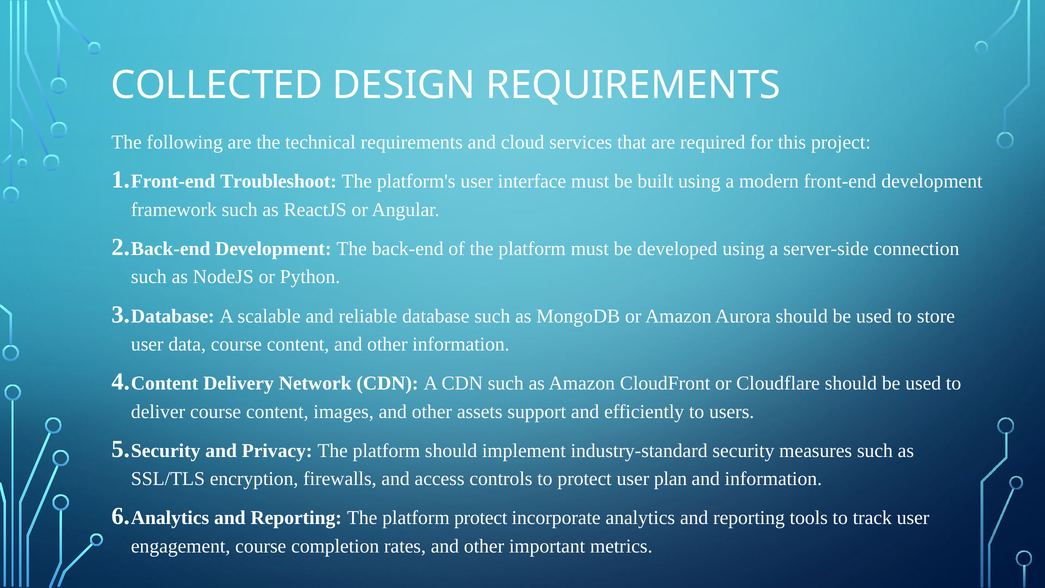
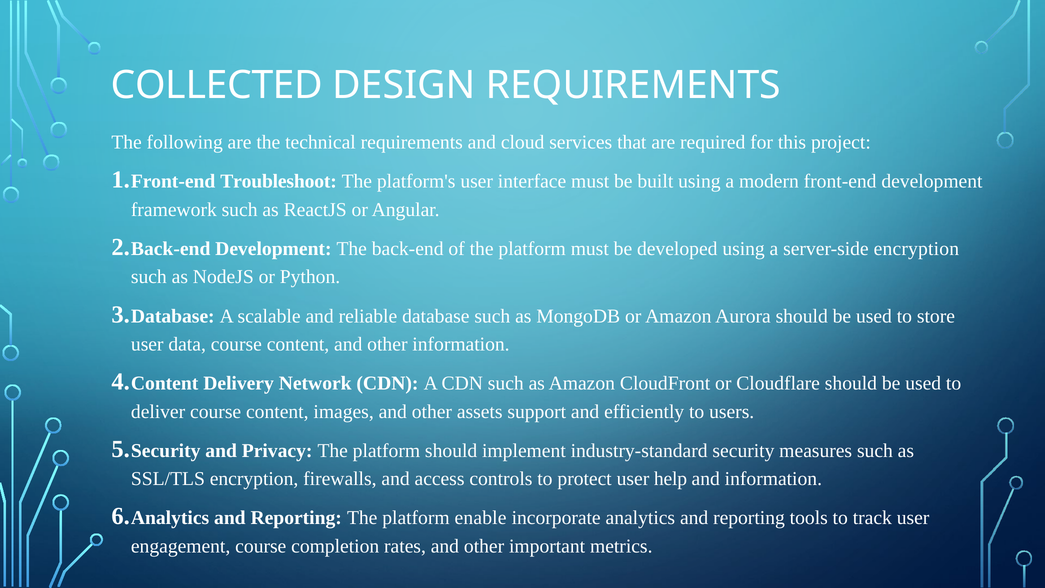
server-side connection: connection -> encryption
plan: plan -> help
platform protect: protect -> enable
